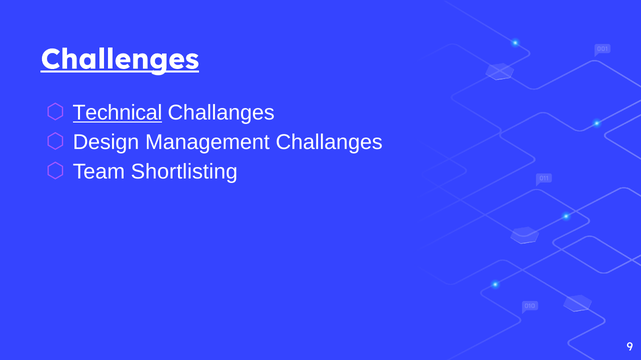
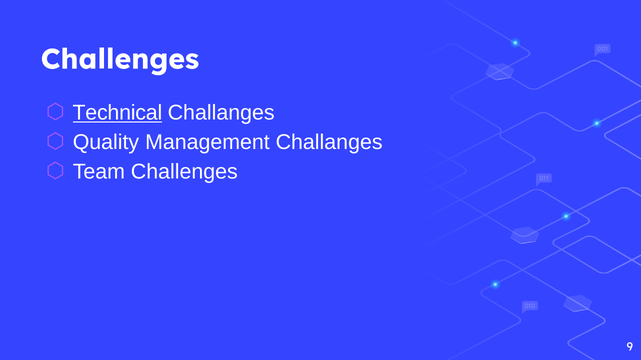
Challenges at (120, 59) underline: present -> none
Design: Design -> Quality
Team Shortlisting: Shortlisting -> Challenges
